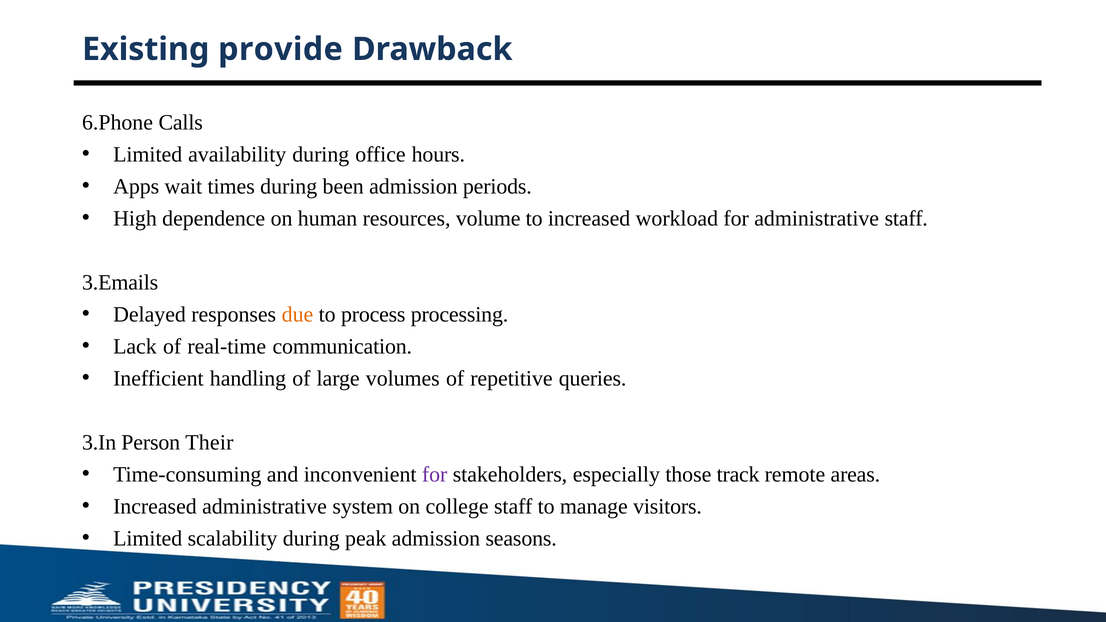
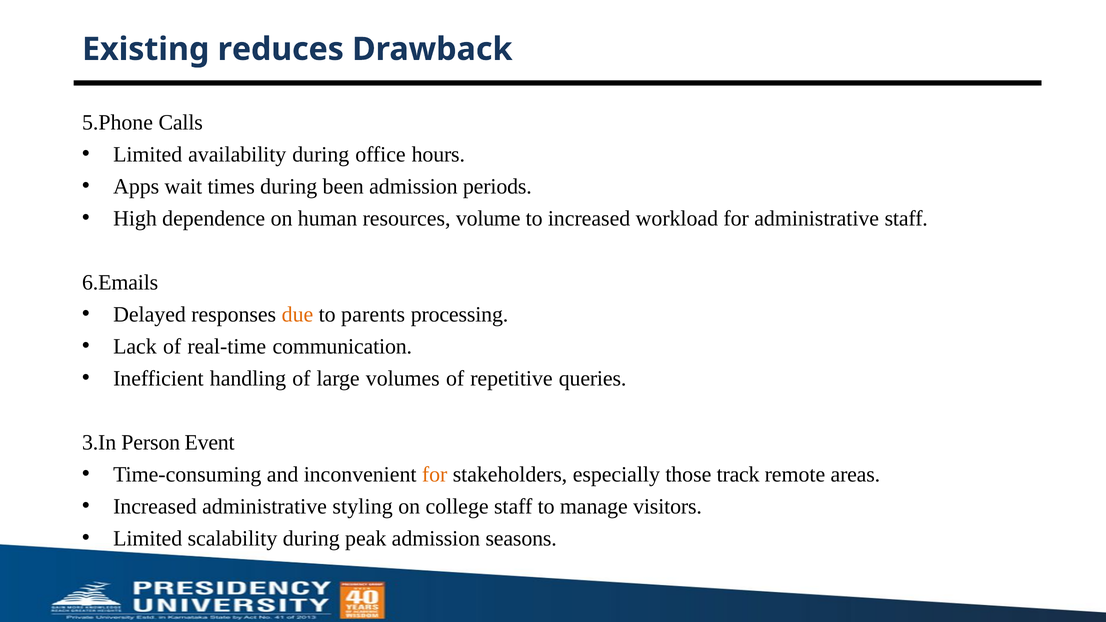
provide: provide -> reduces
6.Phone: 6.Phone -> 5.Phone
3.Emails: 3.Emails -> 6.Emails
process: process -> parents
Their: Their -> Event
for at (435, 475) colour: purple -> orange
system: system -> styling
